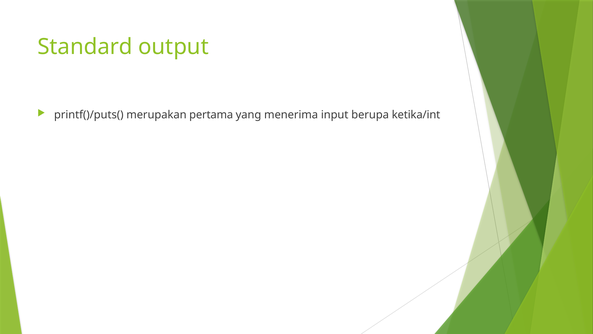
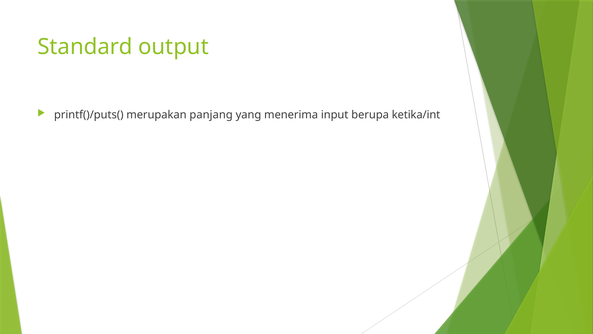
pertama: pertama -> panjang
